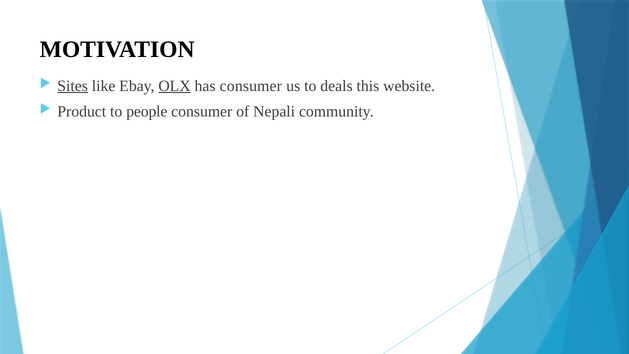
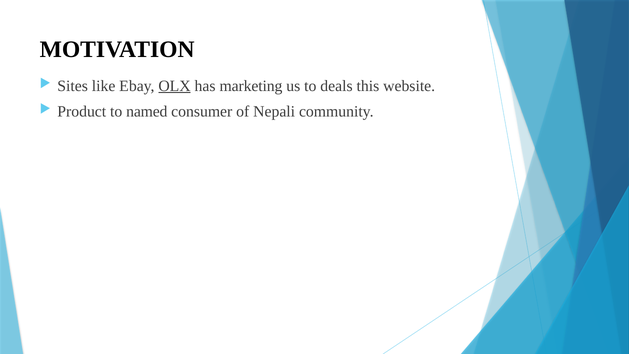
Sites underline: present -> none
has consumer: consumer -> marketing
people: people -> named
